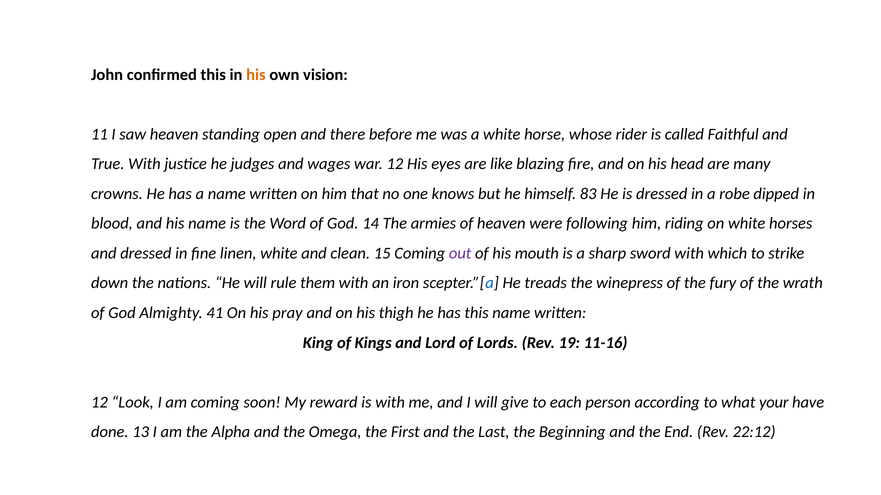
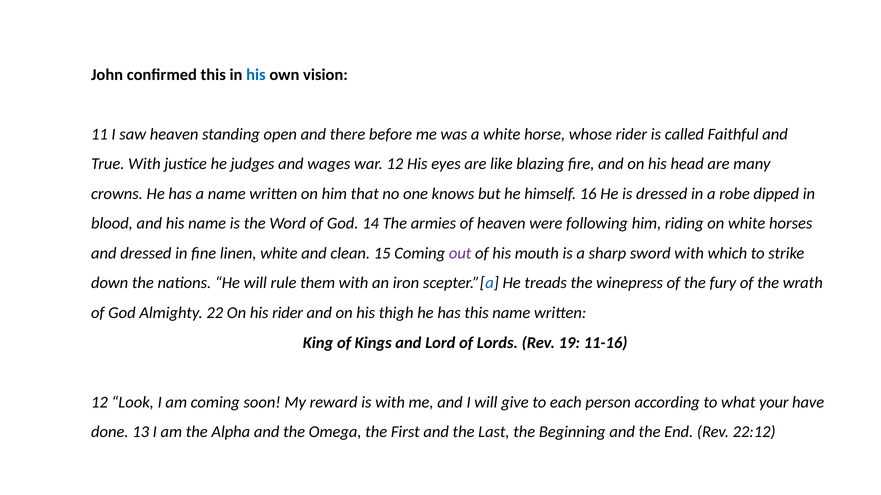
his at (256, 75) colour: orange -> blue
83: 83 -> 16
41: 41 -> 22
his pray: pray -> rider
